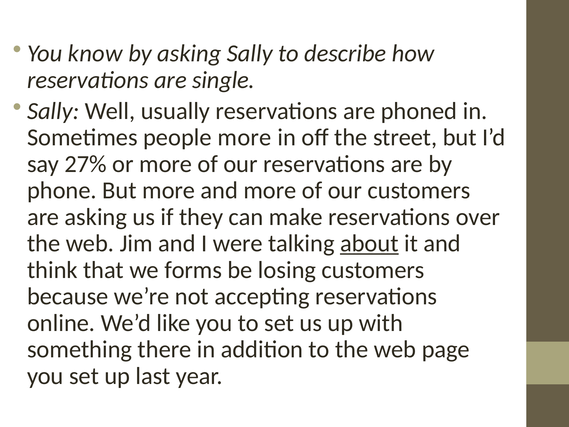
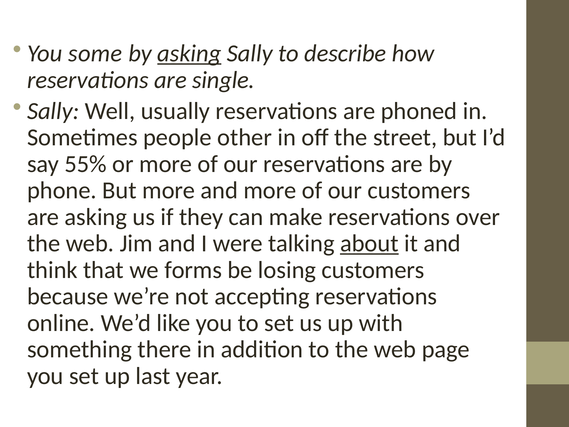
know: know -> some
asking at (189, 53) underline: none -> present
people more: more -> other
27%: 27% -> 55%
